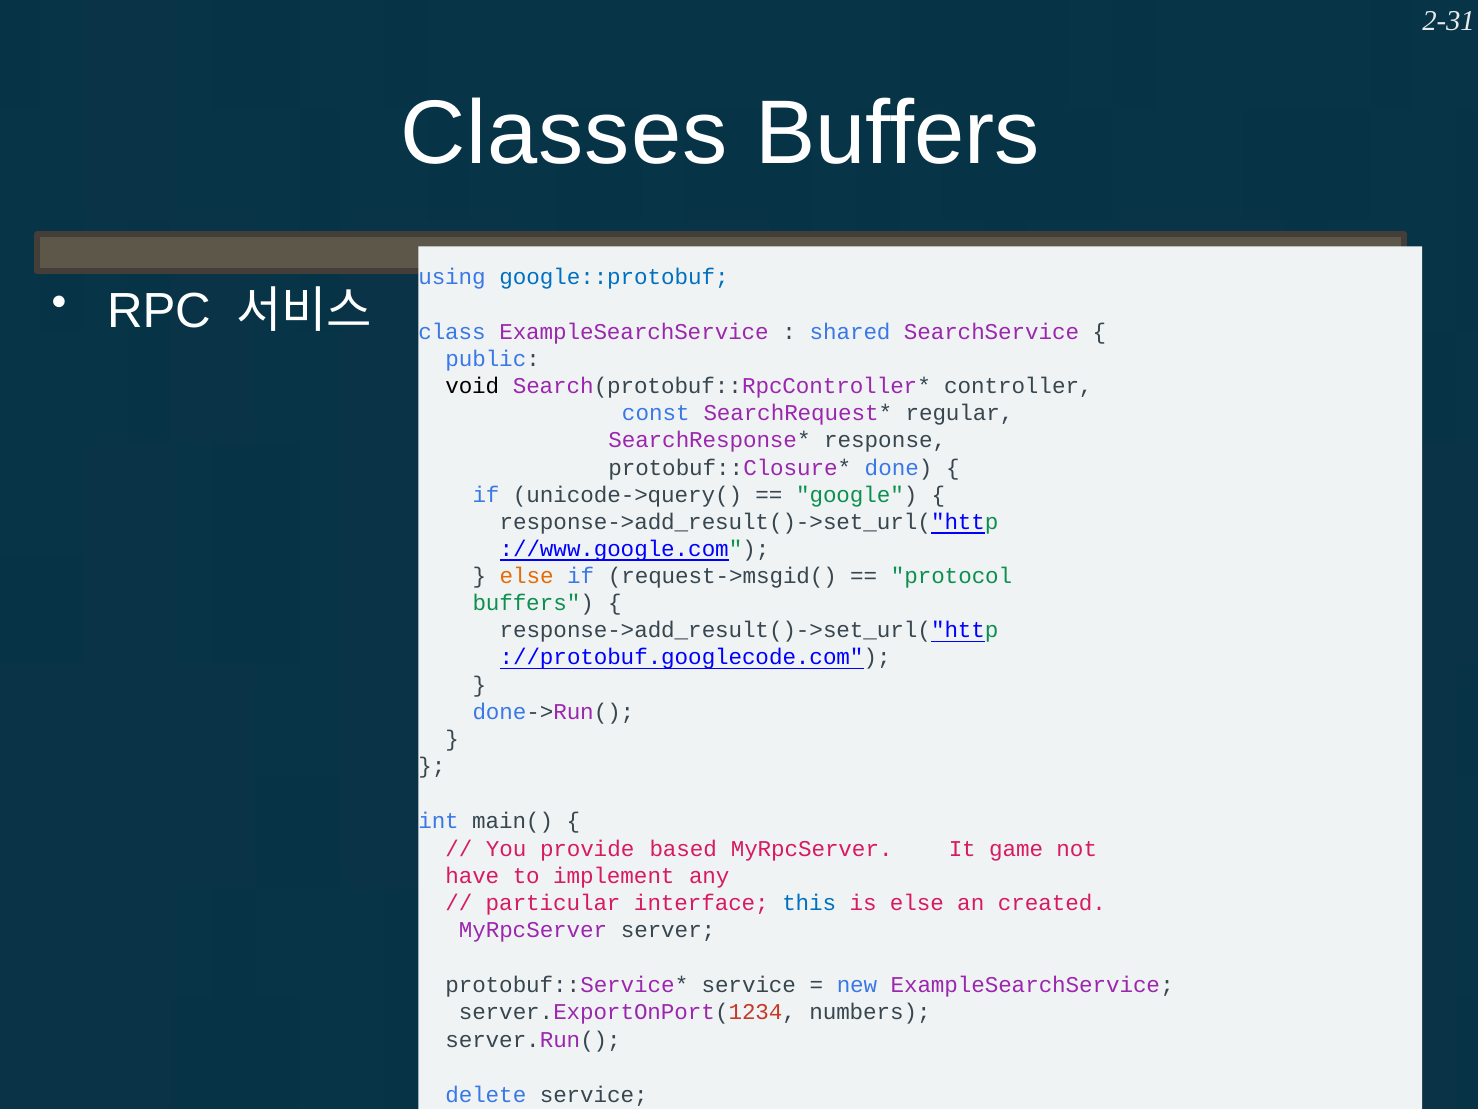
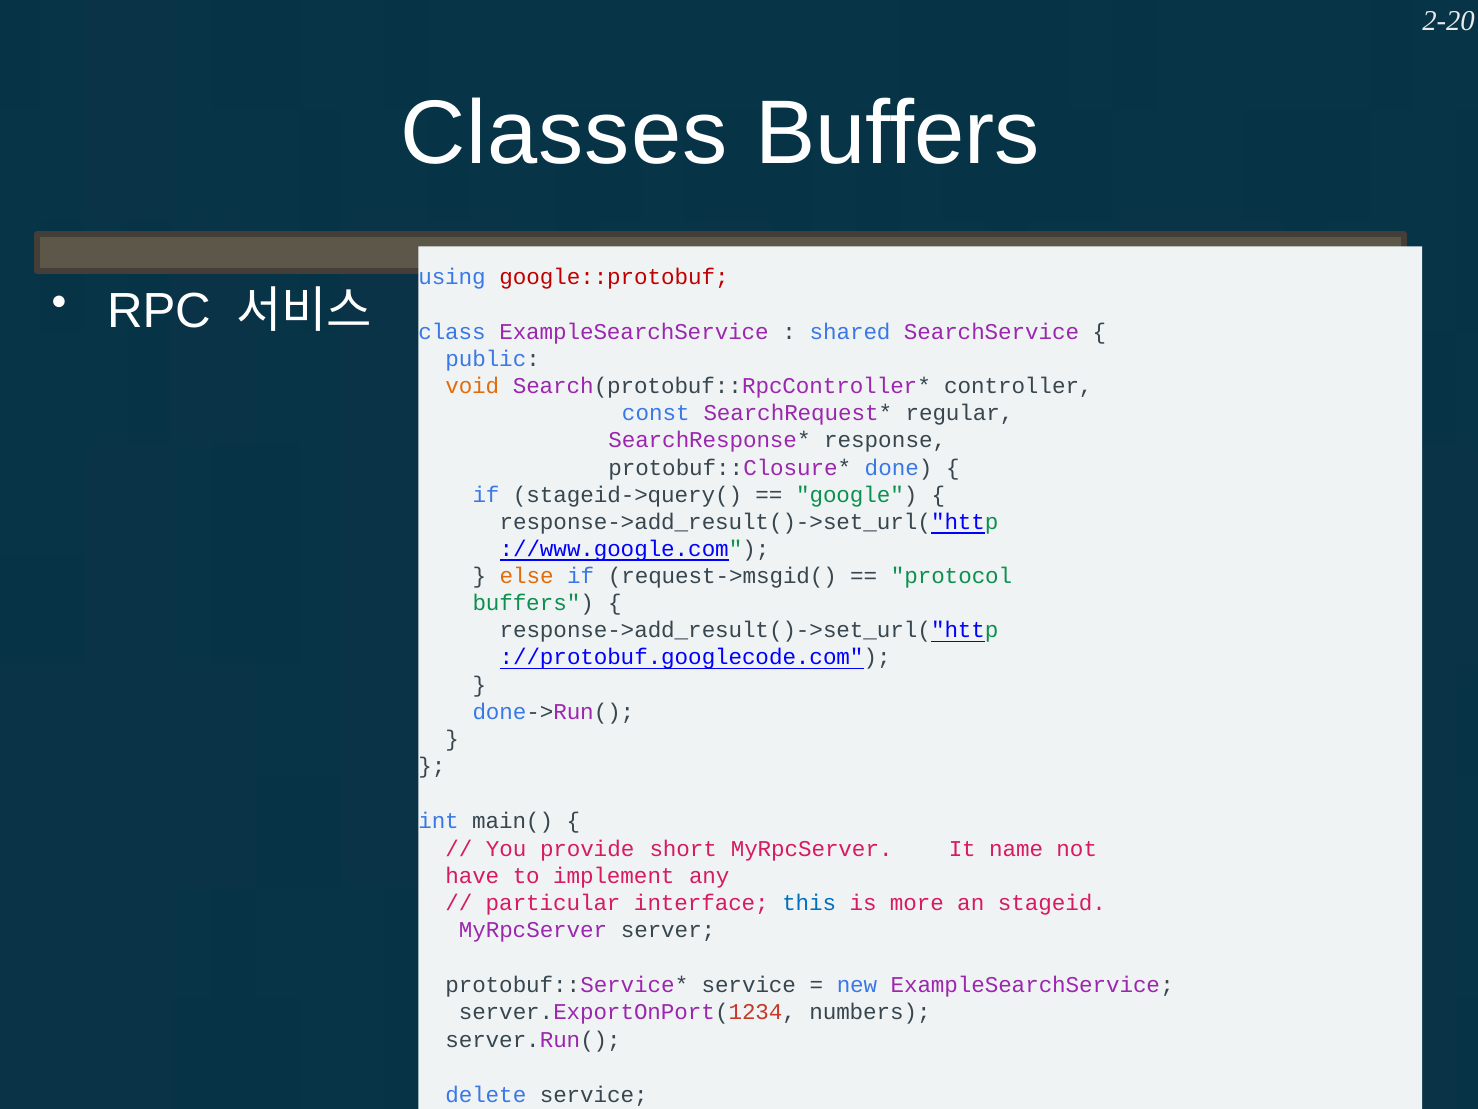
2-31: 2-31 -> 2-20
google::protobuf colour: blue -> red
void colour: black -> orange
unicode->query(: unicode->query( -> stageid->query(
based: based -> short
game: game -> name
is else: else -> more
created: created -> stageid
